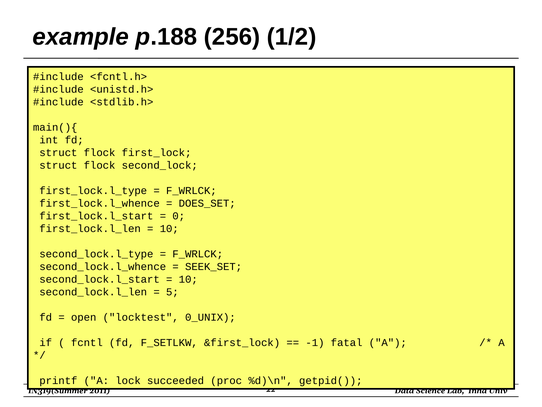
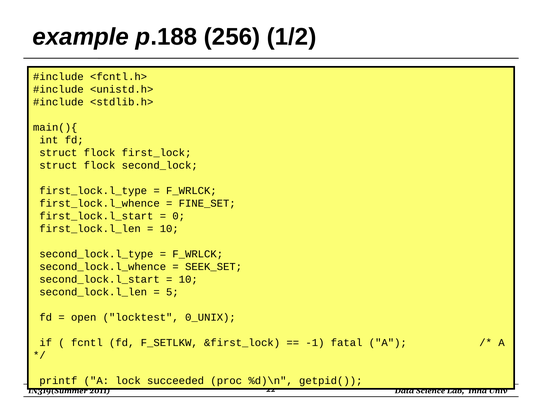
DOES_SET: DOES_SET -> FINE_SET
